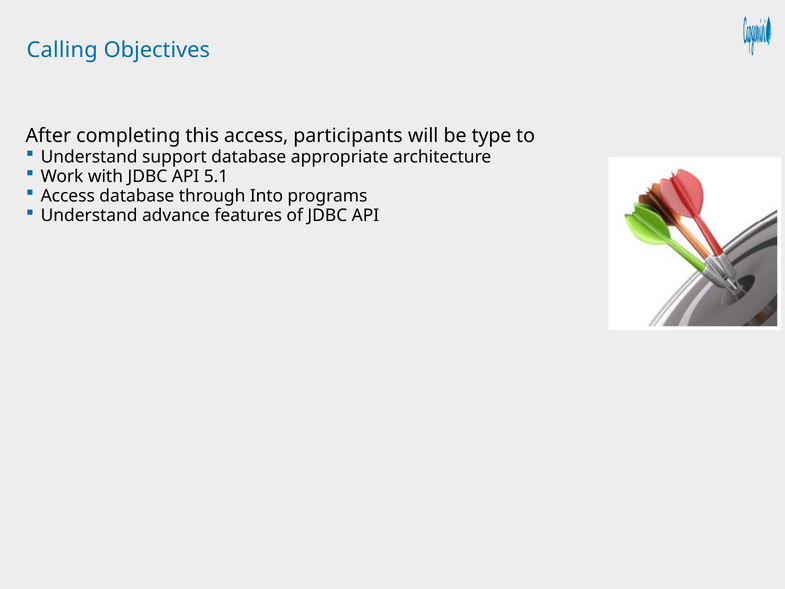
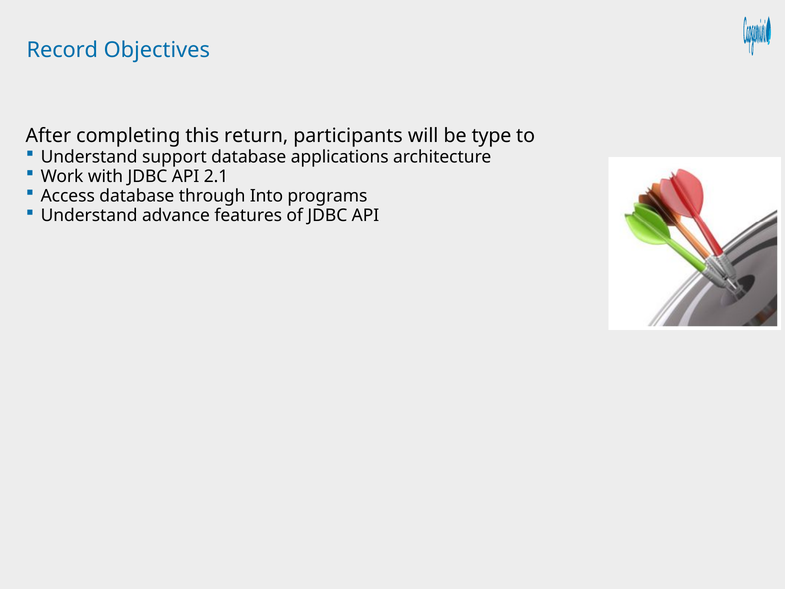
Calling: Calling -> Record
this access: access -> return
appropriate: appropriate -> applications
5.1: 5.1 -> 2.1
